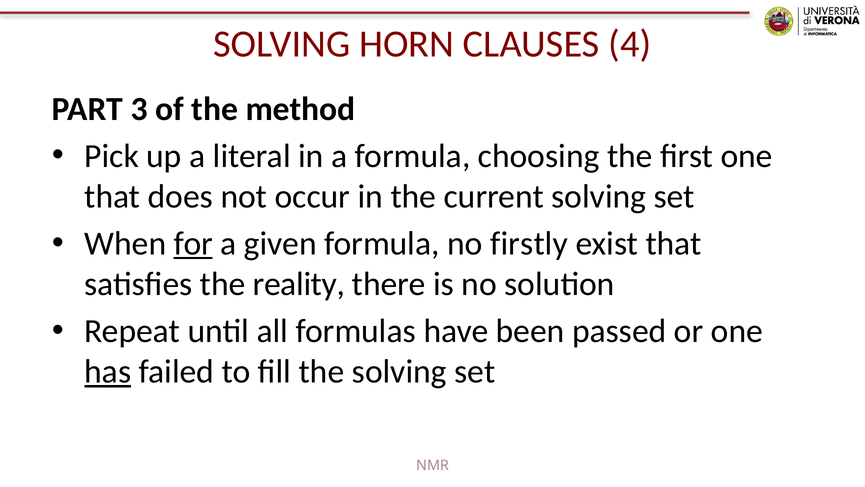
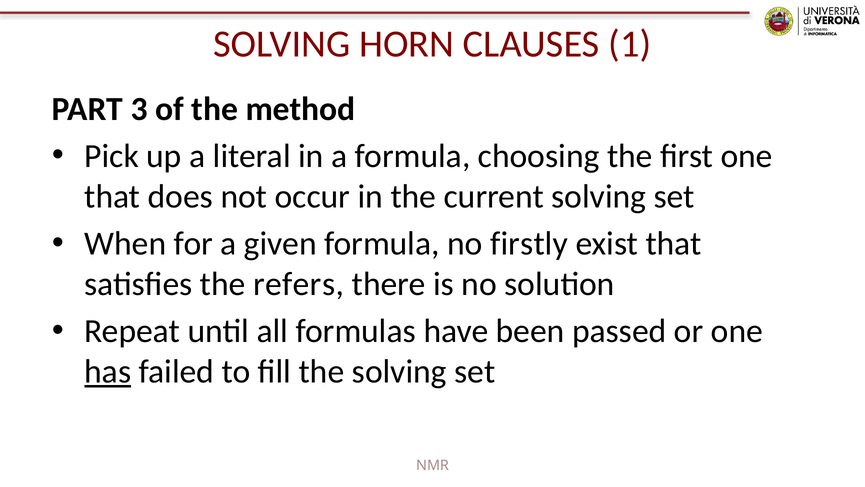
4: 4 -> 1
for underline: present -> none
reality: reality -> refers
